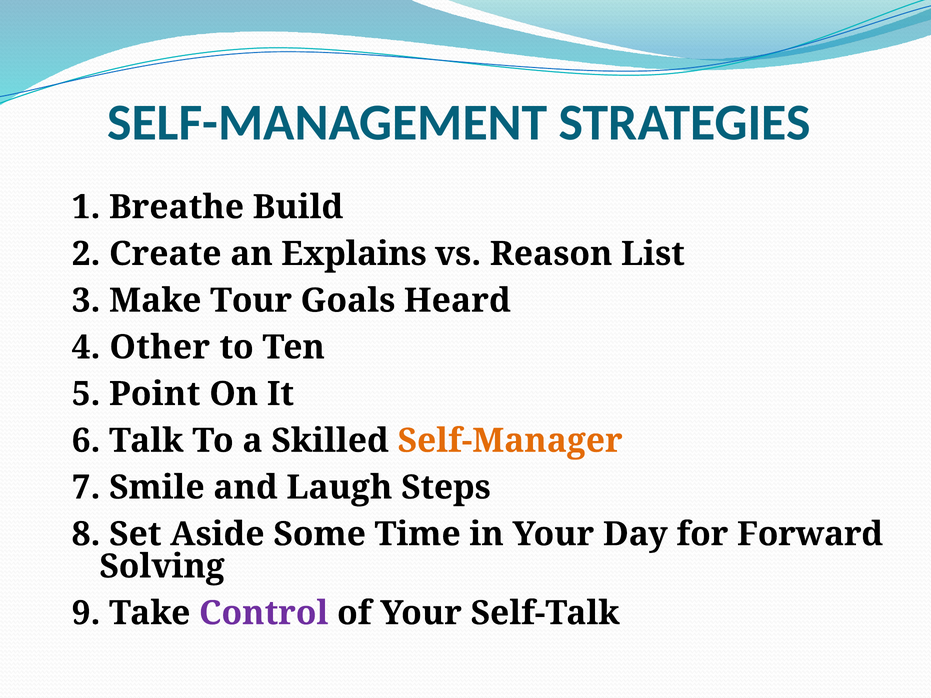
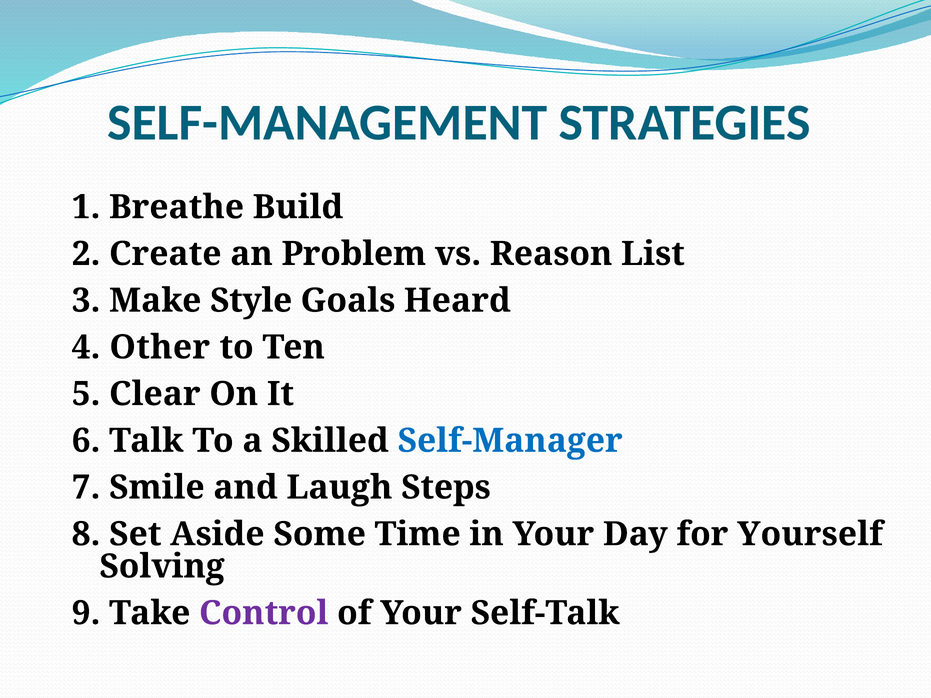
Explains: Explains -> Problem
Tour: Tour -> Style
Point: Point -> Clear
Self-Manager colour: orange -> blue
Forward: Forward -> Yourself
